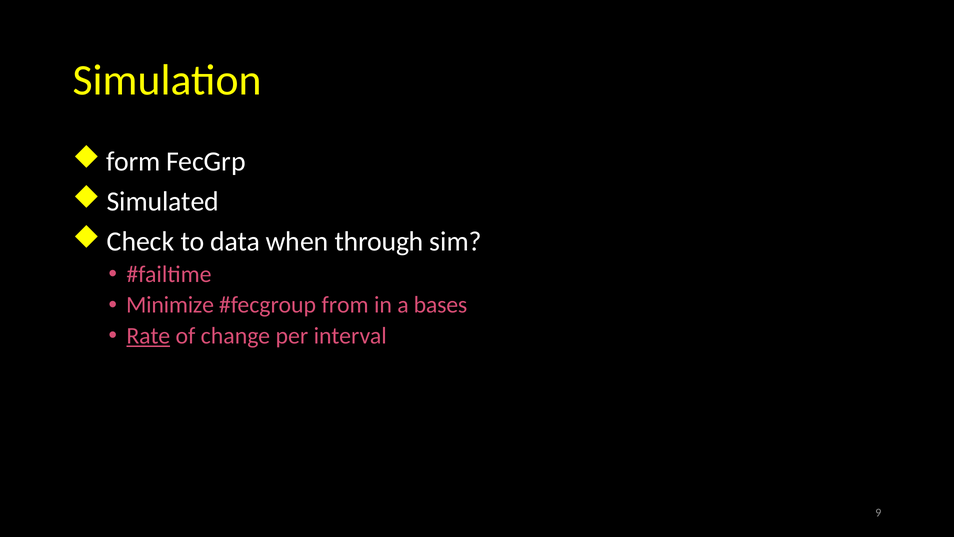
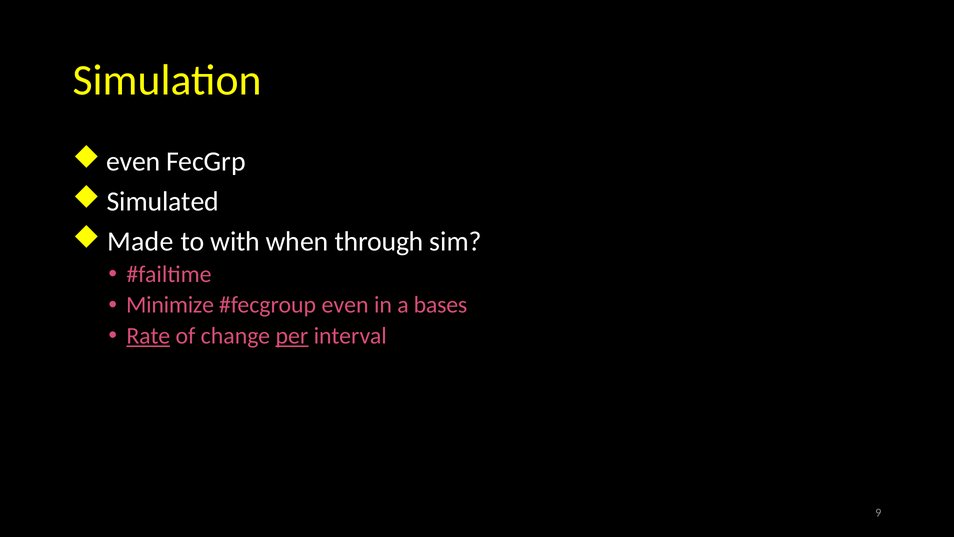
form at (133, 161): form -> even
Check: Check -> Made
data: data -> with
from at (345, 305): from -> even
per underline: none -> present
